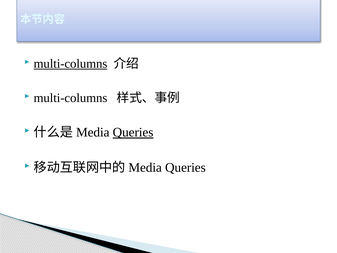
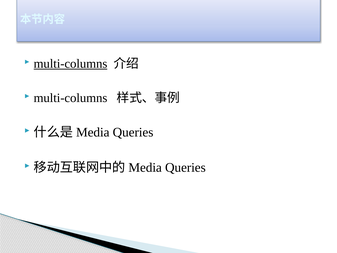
Queries at (133, 132) underline: present -> none
